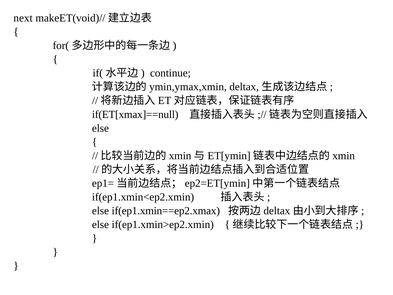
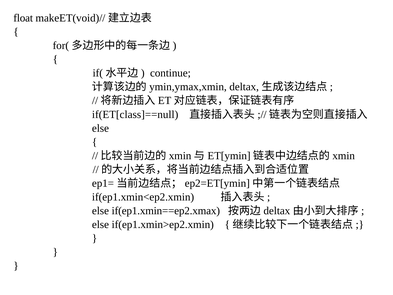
next: next -> float
if(ET[xmax]==null: if(ET[xmax]==null -> if(ET[class]==null
